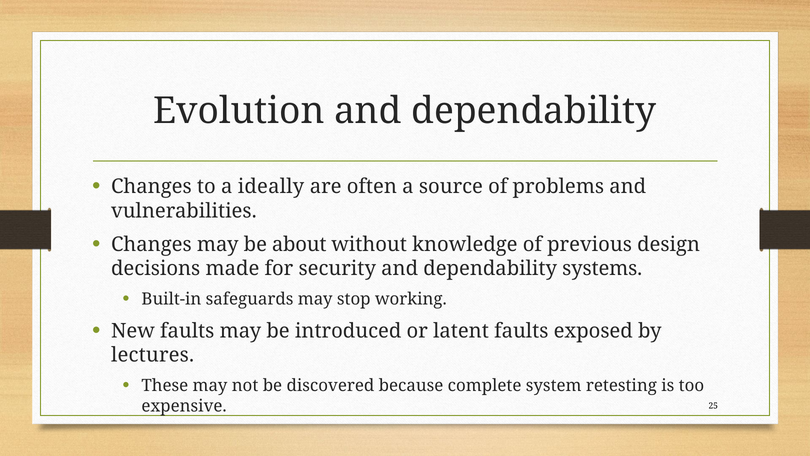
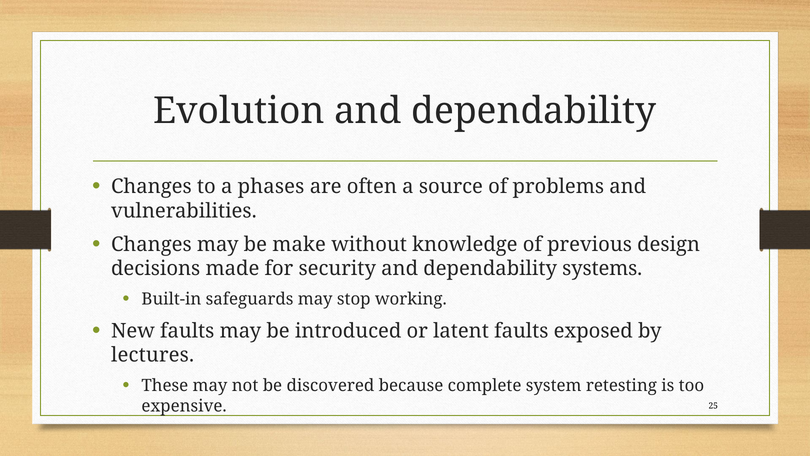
ideally: ideally -> phases
about: about -> make
